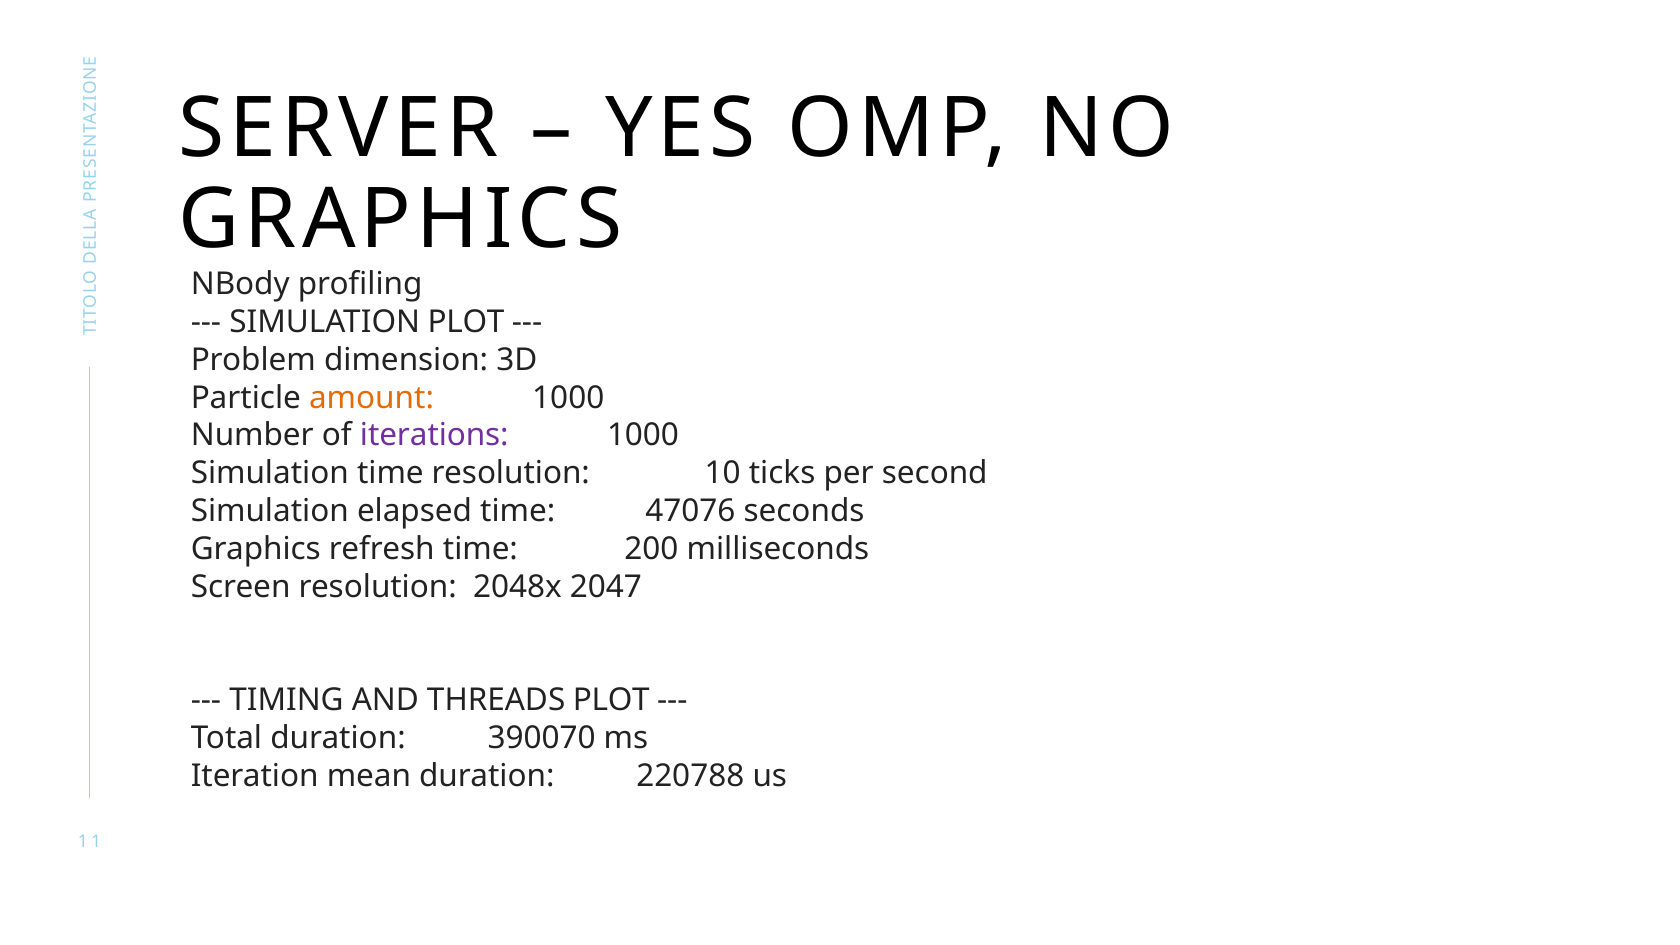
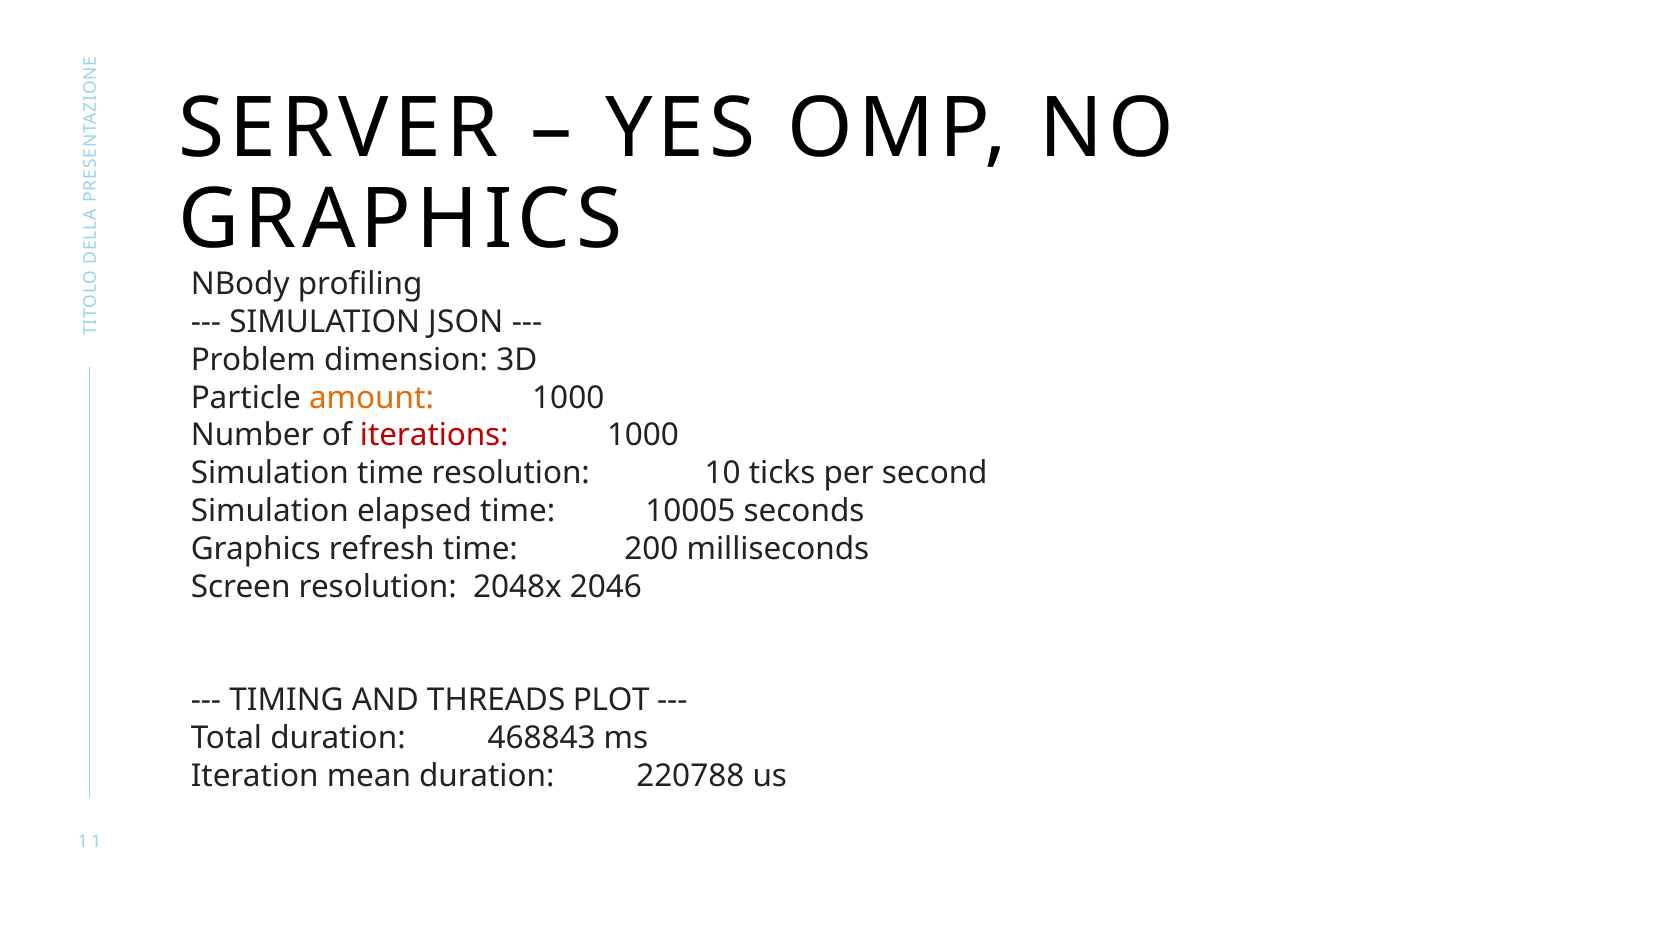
SIMULATION PLOT: PLOT -> JSON
iterations colour: purple -> red
47076: 47076 -> 10005
2047: 2047 -> 2046
390070: 390070 -> 468843
